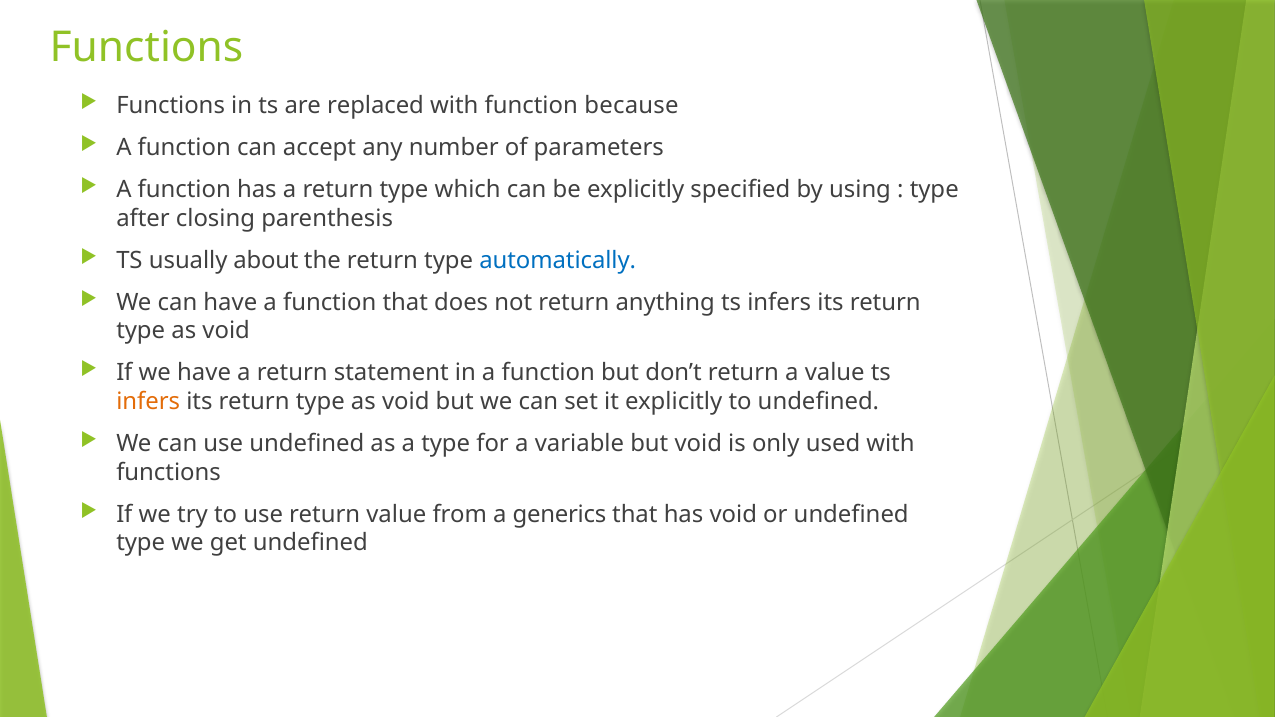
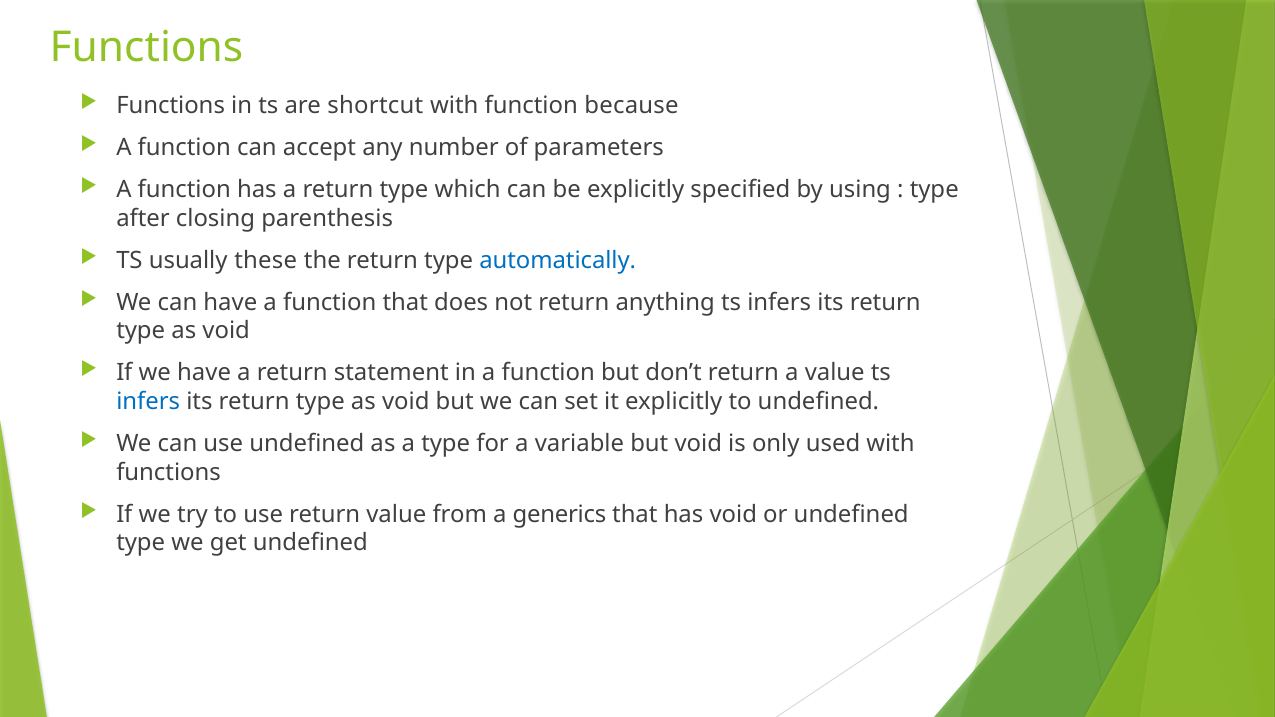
replaced: replaced -> shortcut
about: about -> these
infers at (148, 402) colour: orange -> blue
